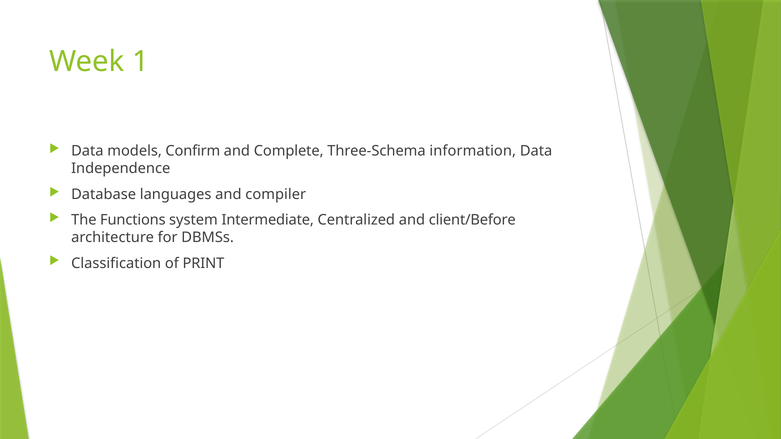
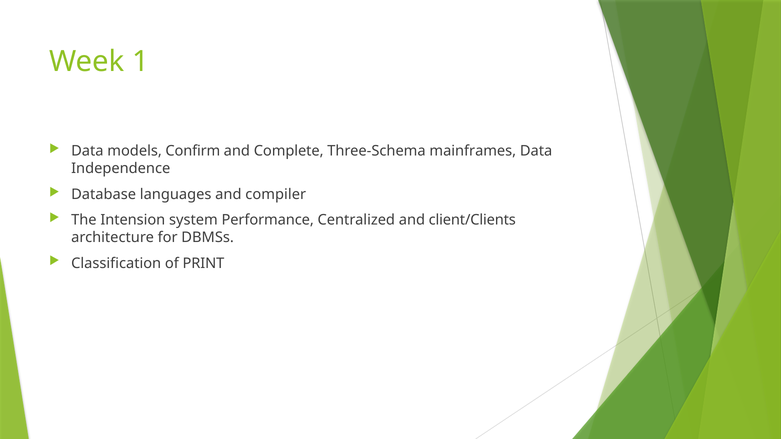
information: information -> mainframes
Functions: Functions -> Intension
Intermediate: Intermediate -> Performance
client/Before: client/Before -> client/Clients
